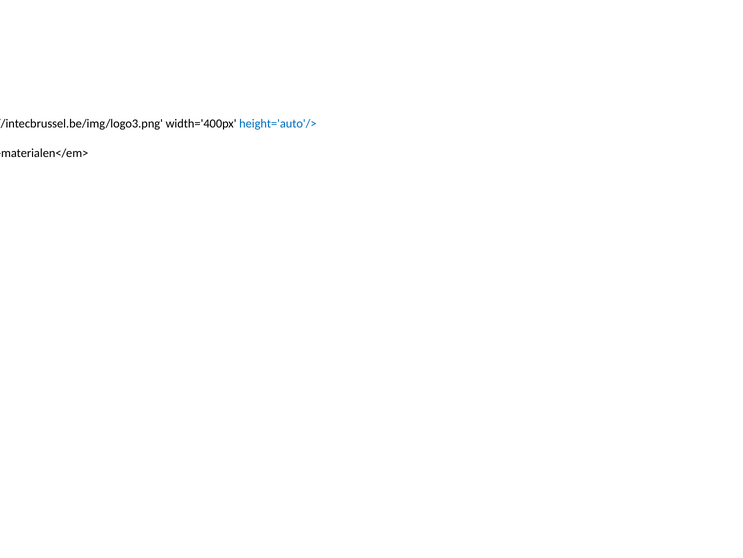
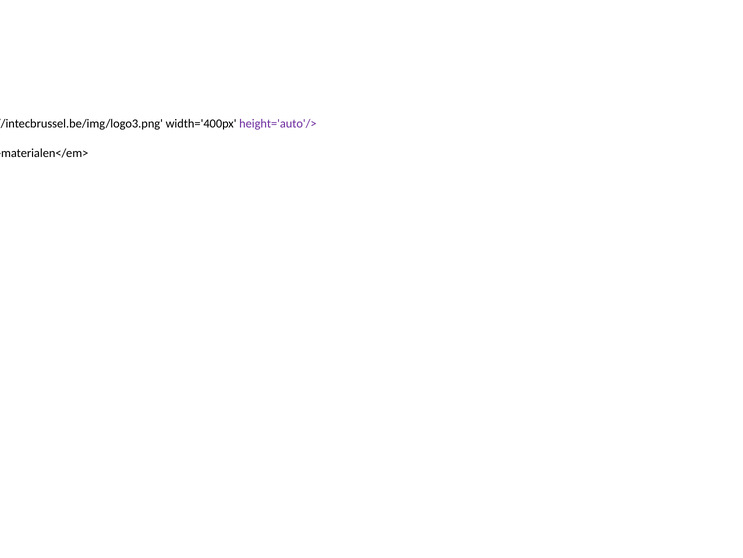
height='auto'/> colour: blue -> purple
